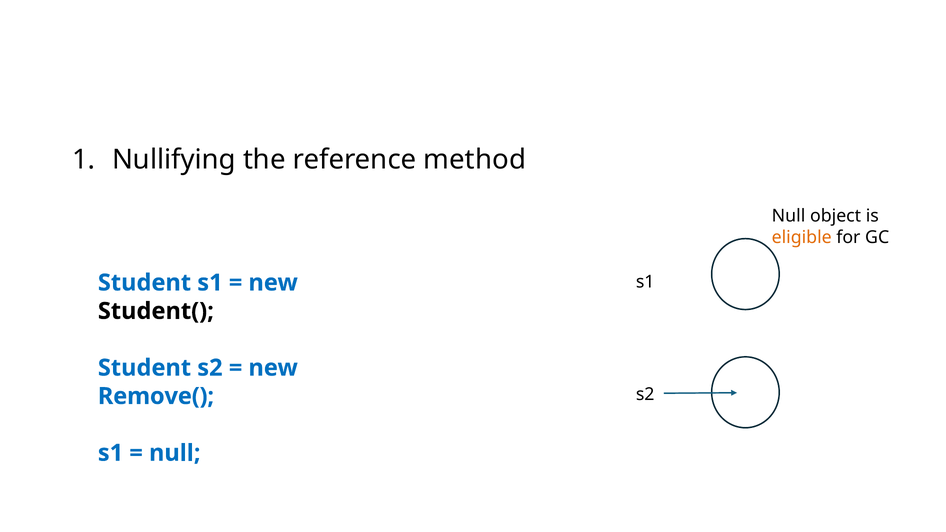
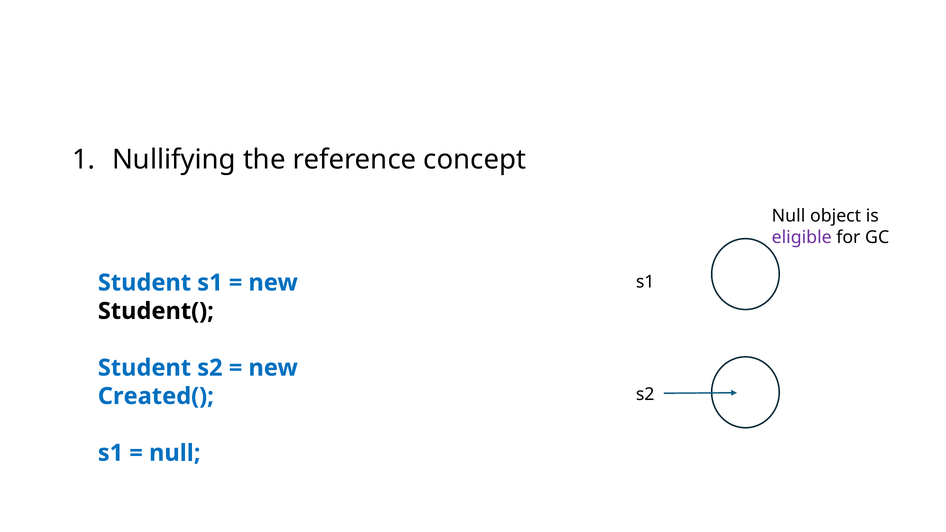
method: method -> concept
eligible colour: orange -> purple
Remove(: Remove( -> Created(
